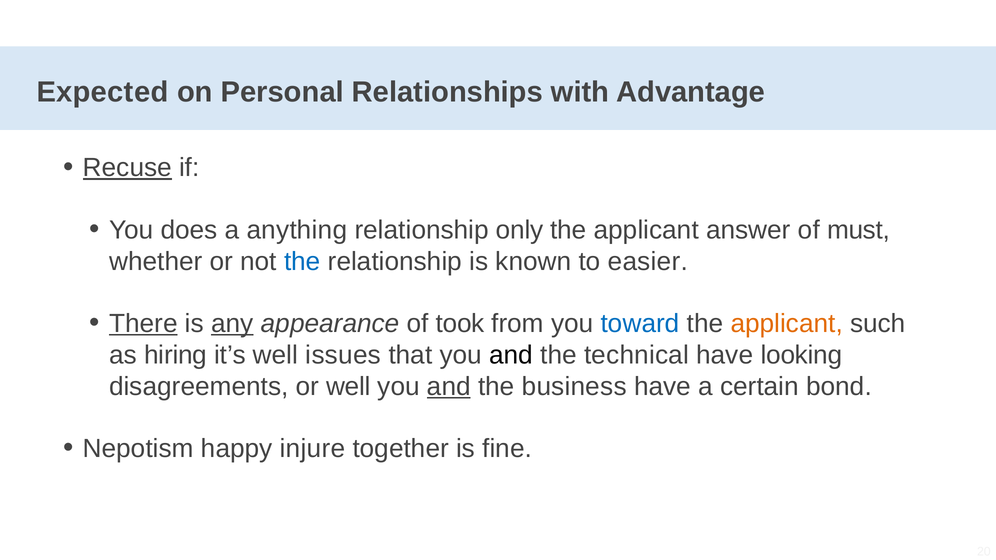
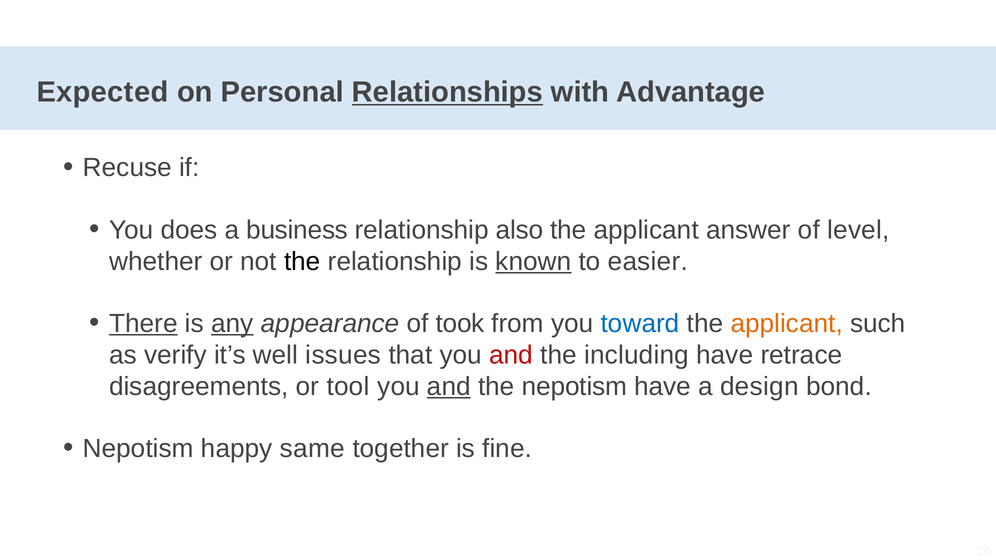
Relationships underline: none -> present
Recuse underline: present -> none
anything: anything -> business
only: only -> also
must: must -> level
the at (302, 261) colour: blue -> black
known underline: none -> present
hiring: hiring -> verify
and at (511, 355) colour: black -> red
technical: technical -> including
looking: looking -> retrace
or well: well -> tool
the business: business -> nepotism
certain: certain -> design
injure: injure -> same
